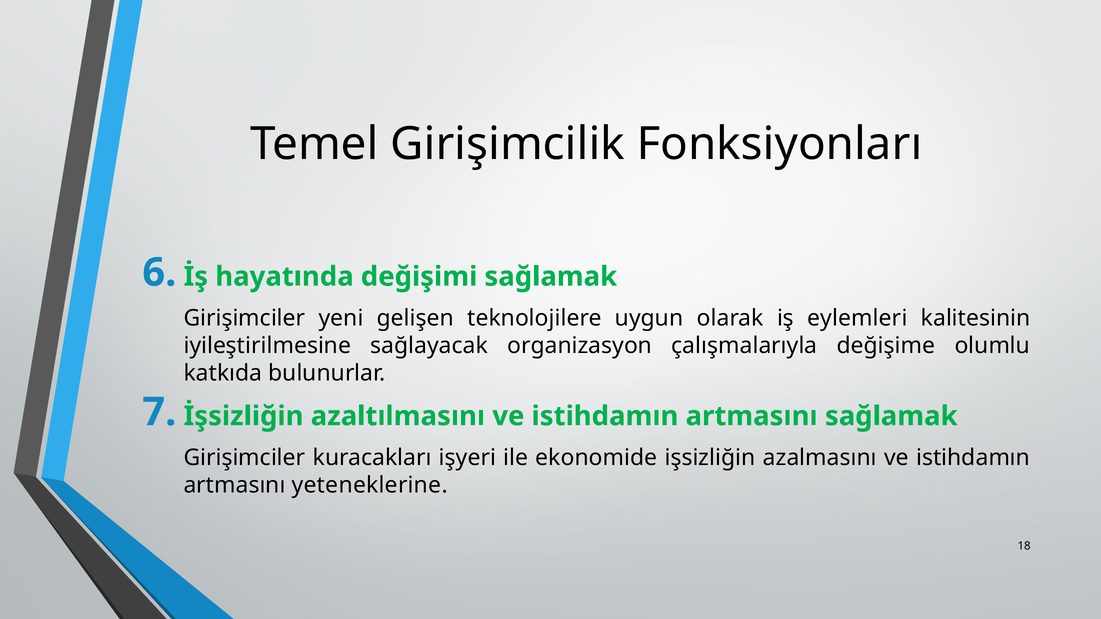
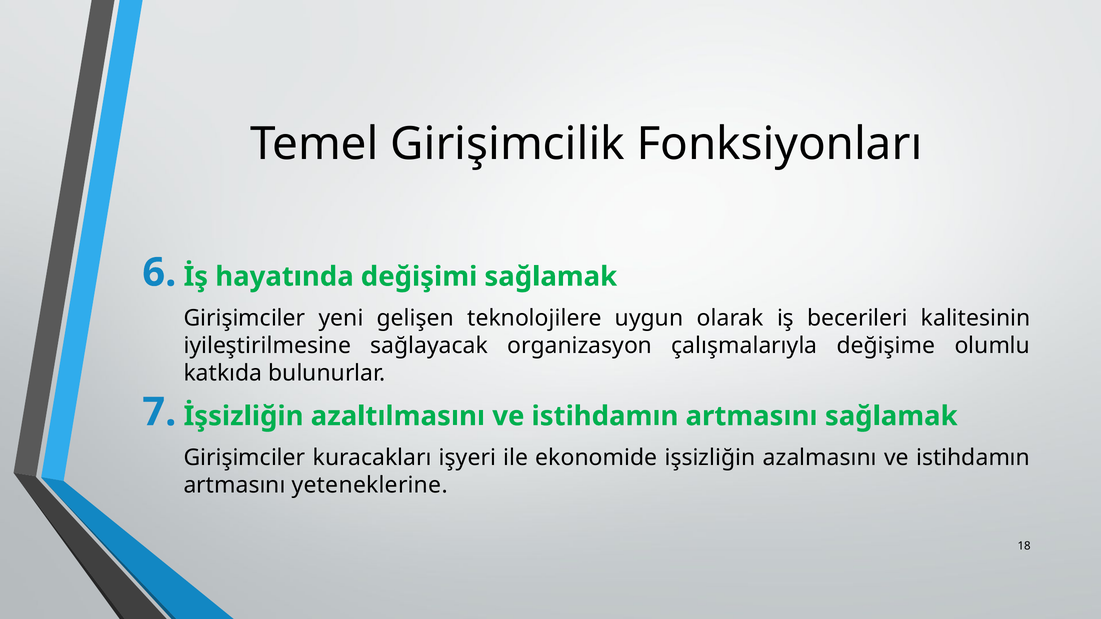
eylemleri: eylemleri -> becerileri
